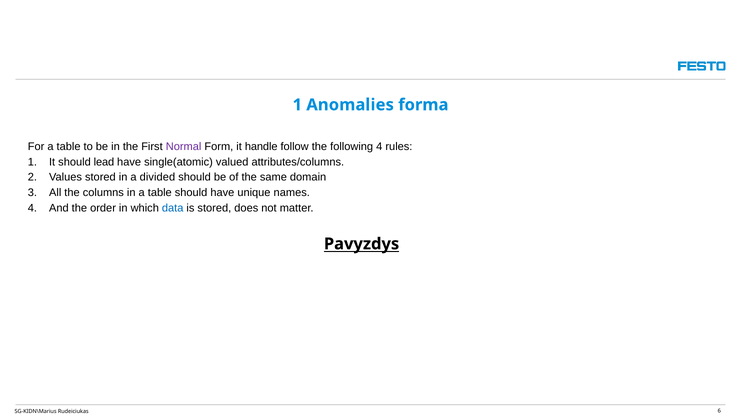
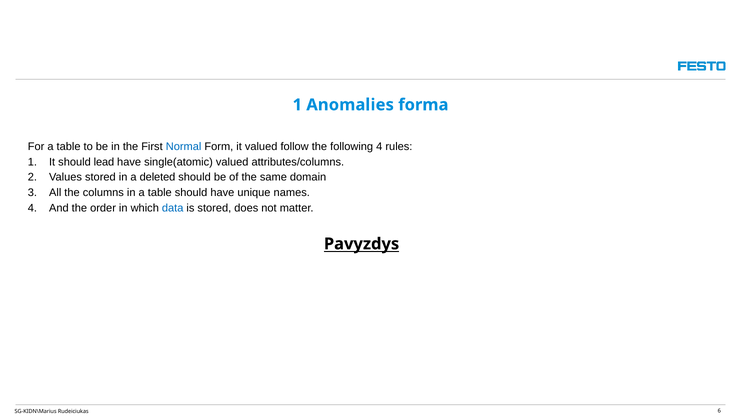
Normal colour: purple -> blue
it handle: handle -> valued
divided: divided -> deleted
